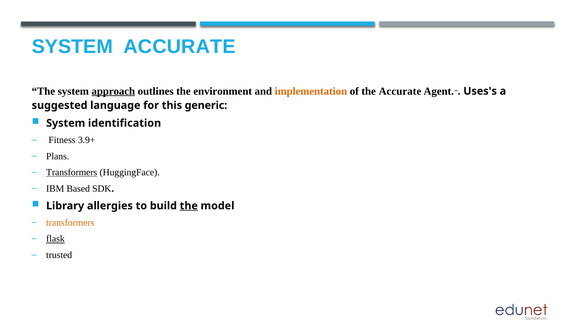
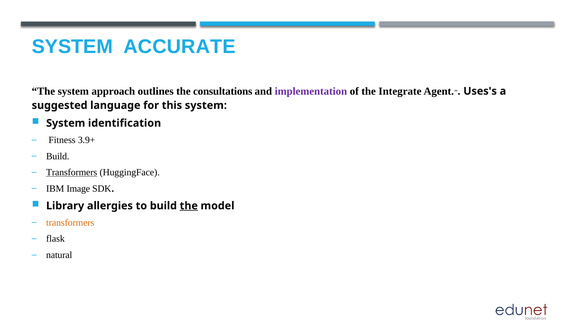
approach underline: present -> none
environment: environment -> consultations
implementation colour: orange -> purple
the Accurate: Accurate -> Integrate
this generic: generic -> system
Plans at (58, 156): Plans -> Build
Based: Based -> Image
flask underline: present -> none
trusted: trusted -> natural
